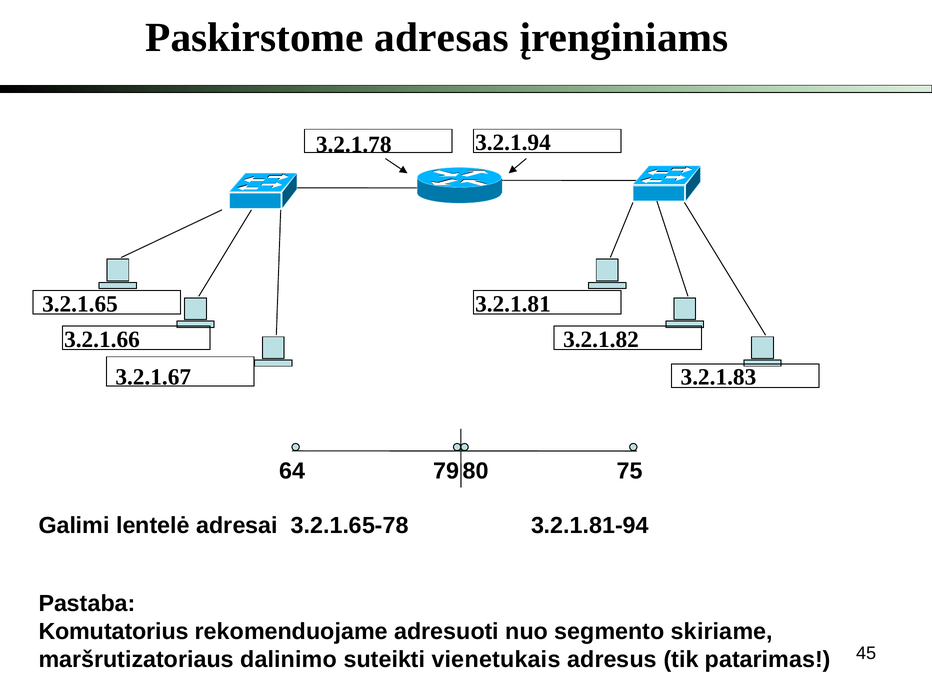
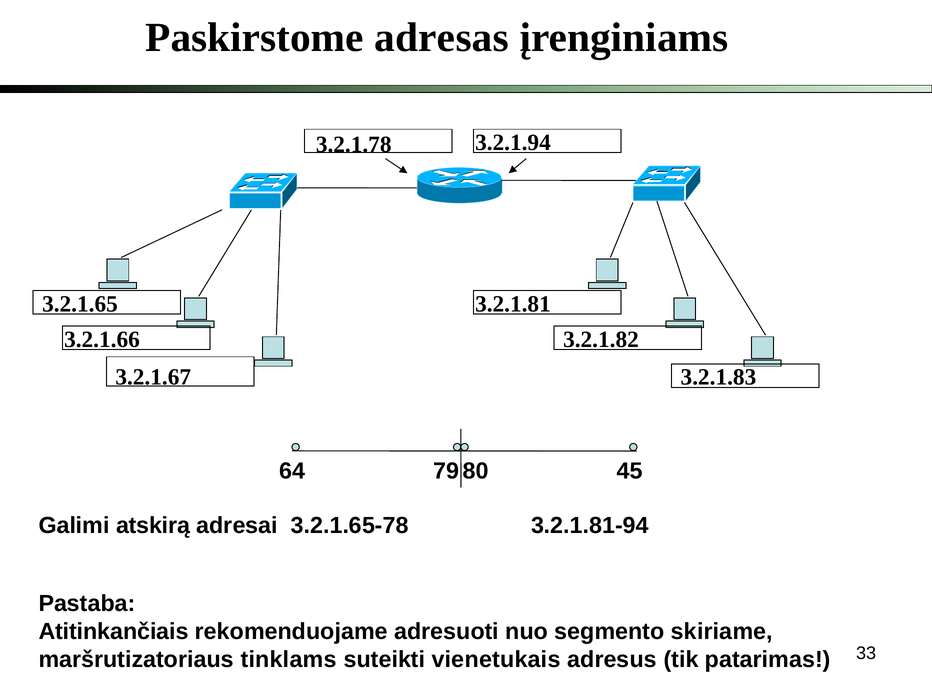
75: 75 -> 45
lentelė: lentelė -> atskirą
Komutatorius: Komutatorius -> Atitinkančiais
dalinimo: dalinimo -> tinklams
45: 45 -> 33
